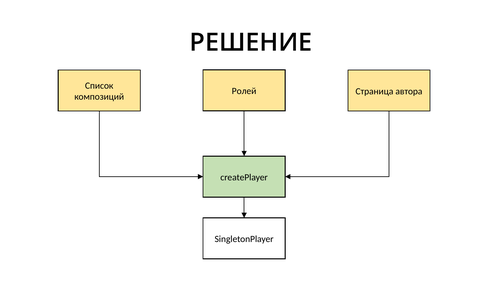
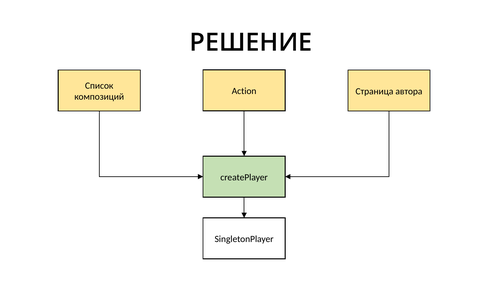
Ролей: Ролей -> Action
